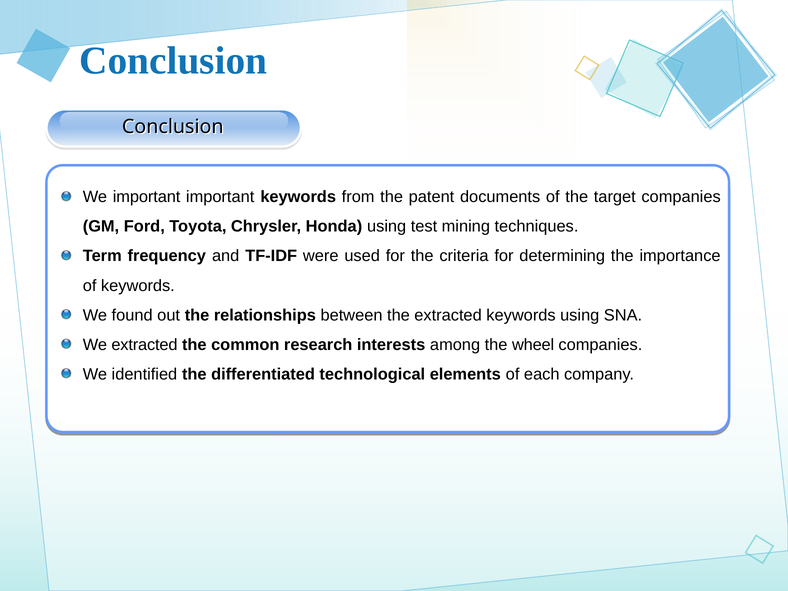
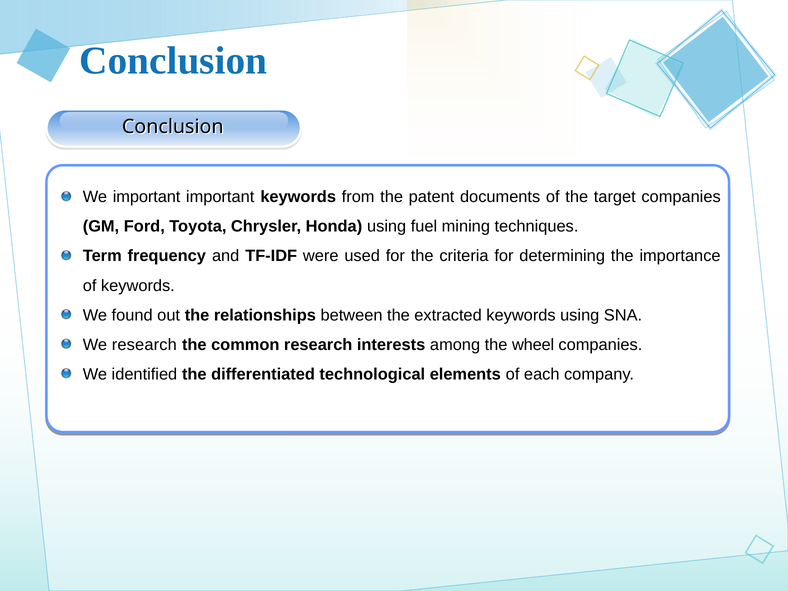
test: test -> fuel
We extracted: extracted -> research
